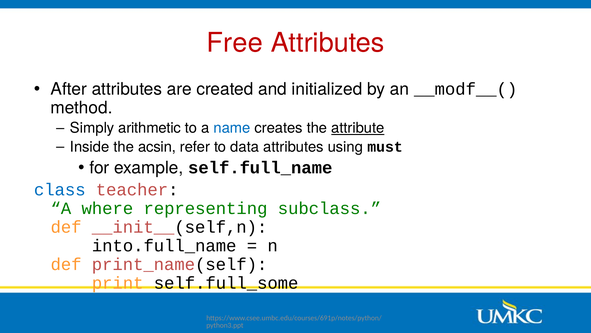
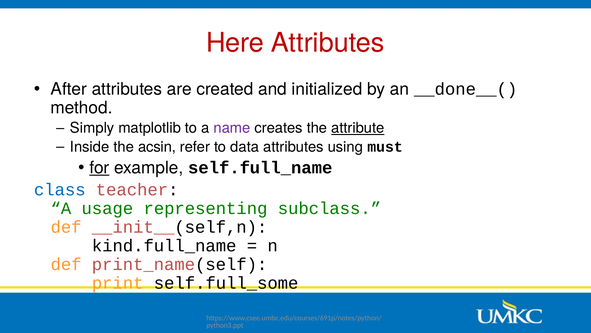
Free: Free -> Here
__modf__(: __modf__( -> __done__(
arithmetic: arithmetic -> matplotlib
name colour: blue -> purple
for underline: none -> present
where: where -> usage
into.full_name: into.full_name -> kind.full_name
